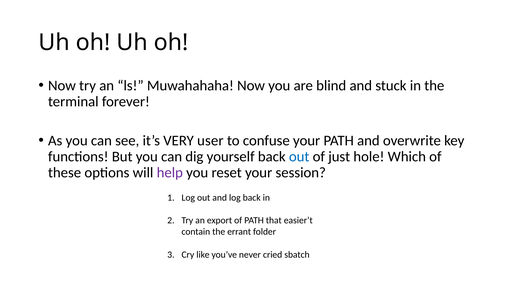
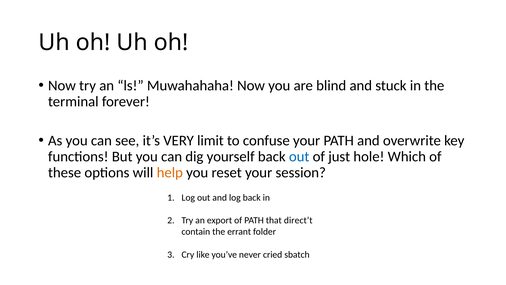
user: user -> limit
help colour: purple -> orange
easier’t: easier’t -> direct’t
